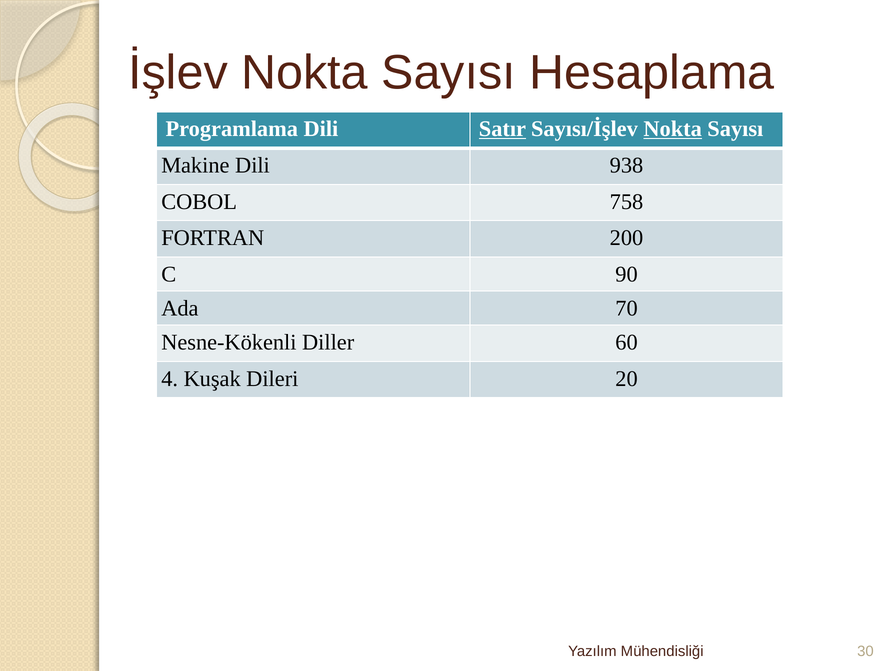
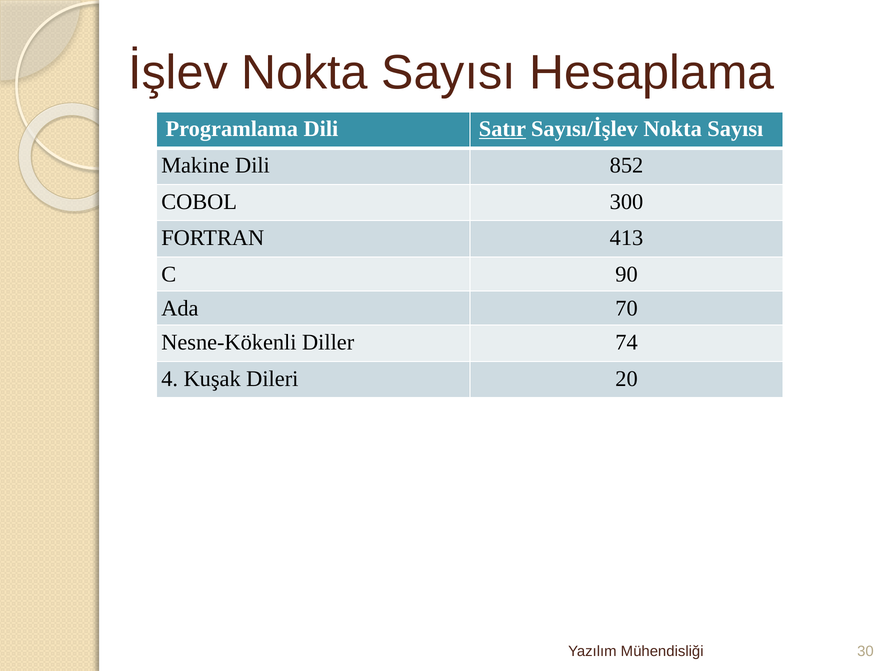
Nokta at (673, 129) underline: present -> none
938: 938 -> 852
758: 758 -> 300
200: 200 -> 413
60: 60 -> 74
